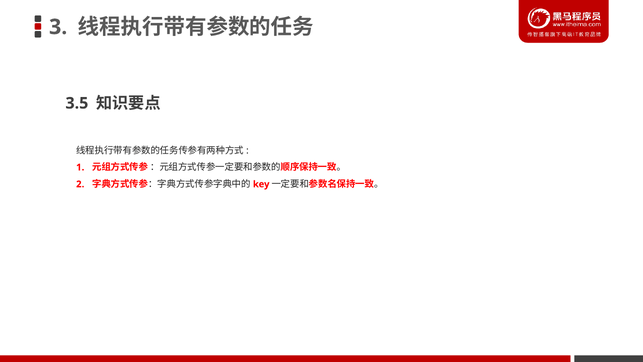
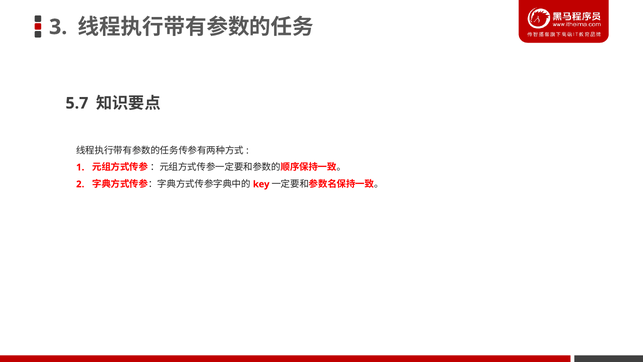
3.5: 3.5 -> 5.7
